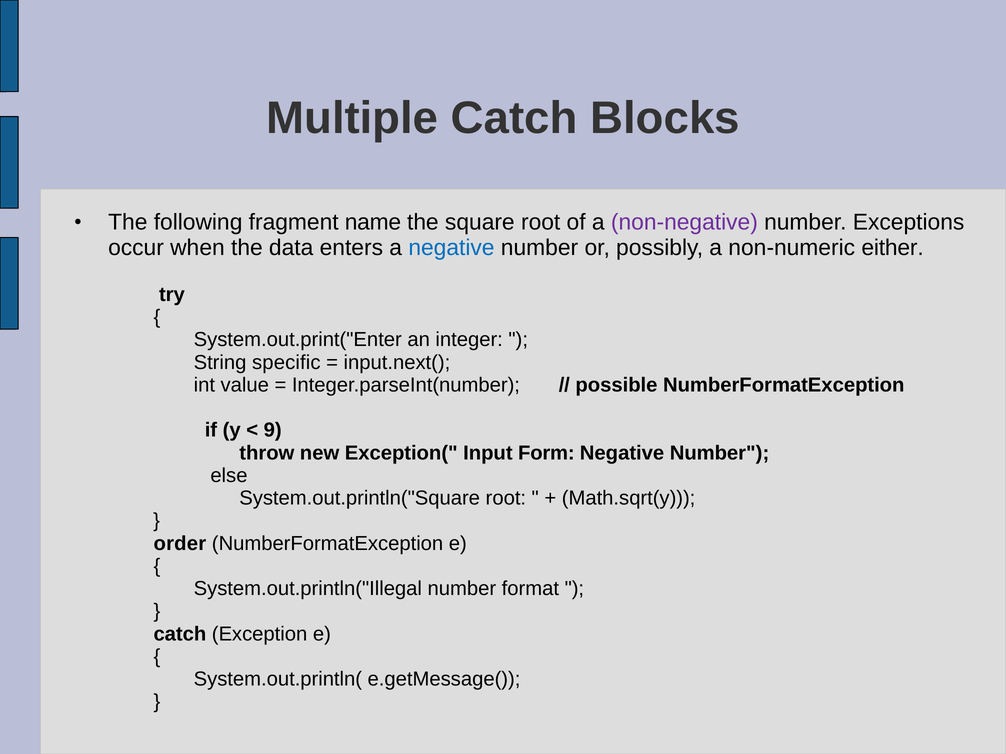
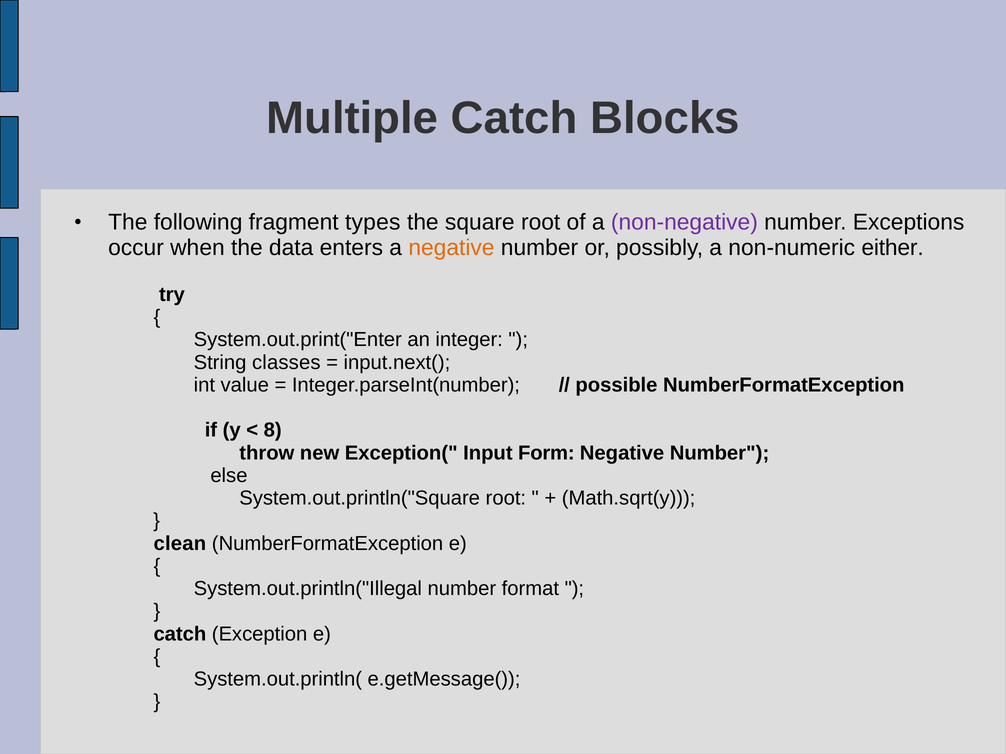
name: name -> types
negative at (451, 248) colour: blue -> orange
specific: specific -> classes
9: 9 -> 8
order: order -> clean
